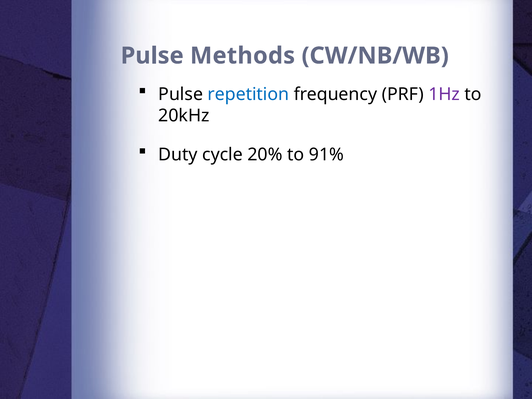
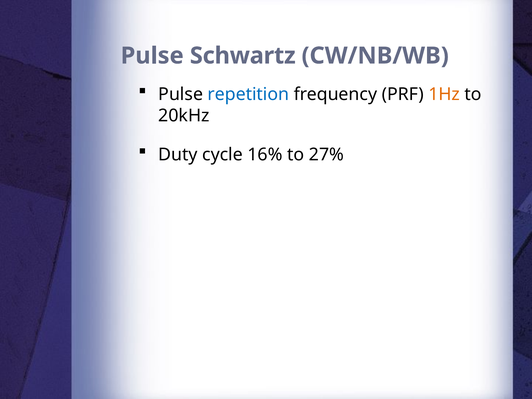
Methods: Methods -> Schwartz
1Hz colour: purple -> orange
20%: 20% -> 16%
91%: 91% -> 27%
